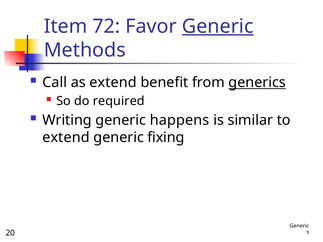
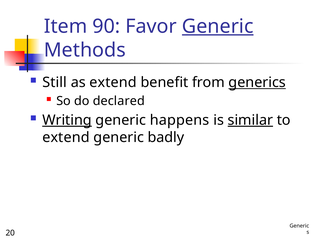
72: 72 -> 90
Call: Call -> Still
required: required -> declared
Writing underline: none -> present
similar underline: none -> present
fixing: fixing -> badly
